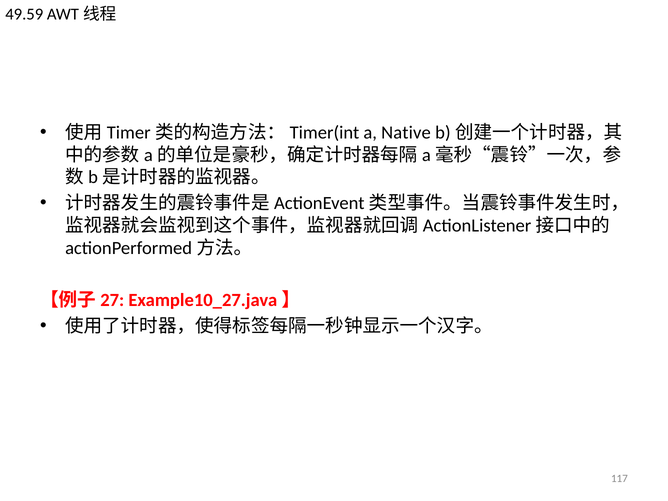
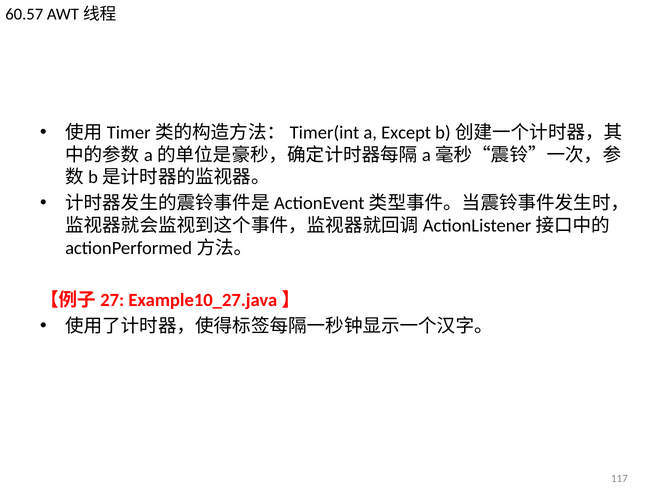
49.59: 49.59 -> 60.57
Native: Native -> Except
